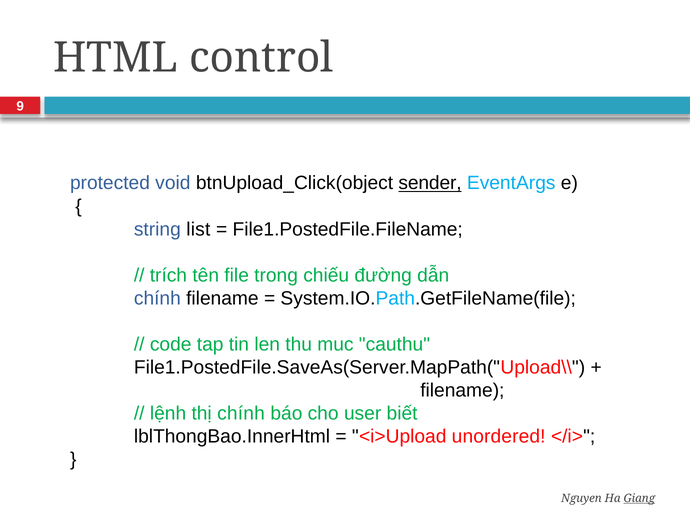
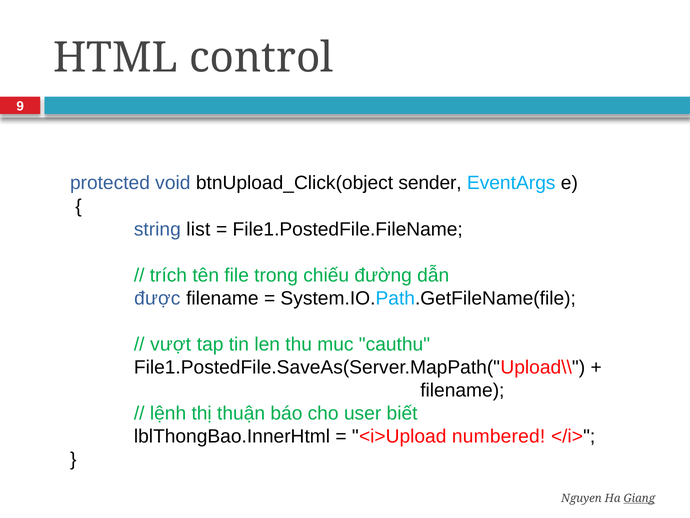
sender underline: present -> none
chính at (157, 298): chính -> được
code: code -> vượt
thị chính: chính -> thuận
unordered: unordered -> numbered
